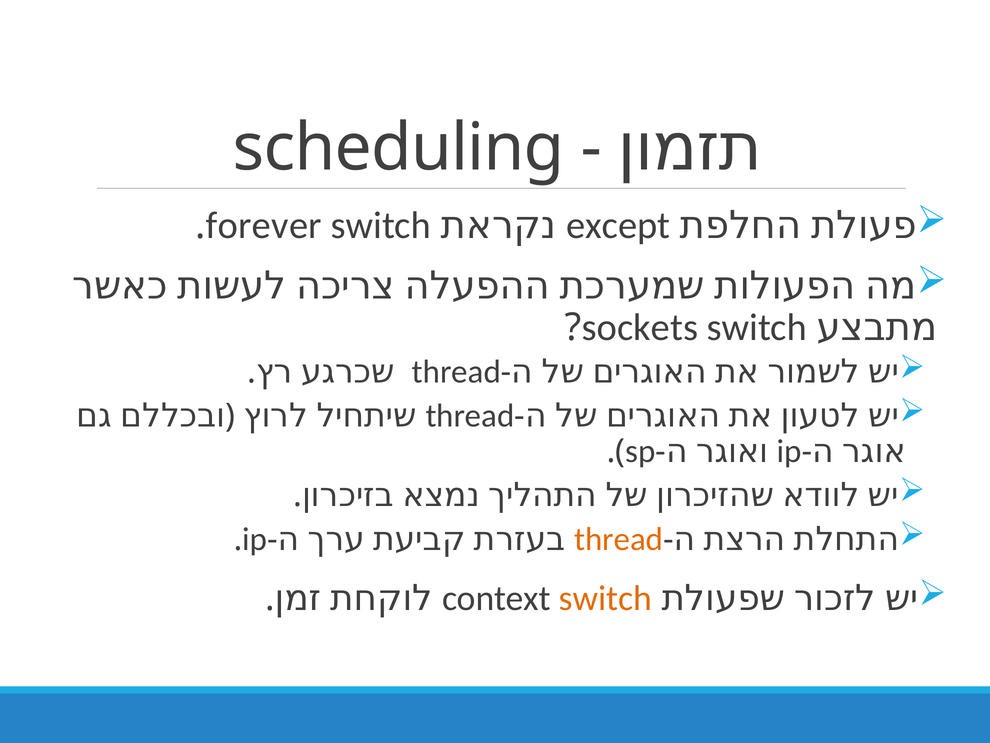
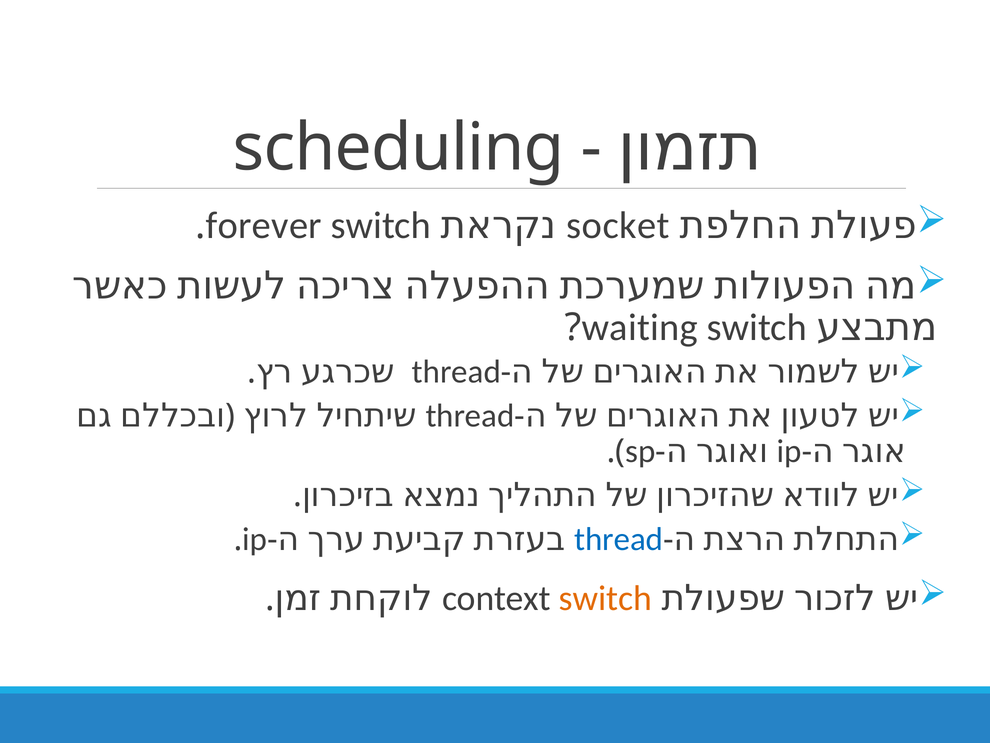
except: except -> socket
sockets: sockets -> waiting
thread at (619, 539) colour: orange -> blue
